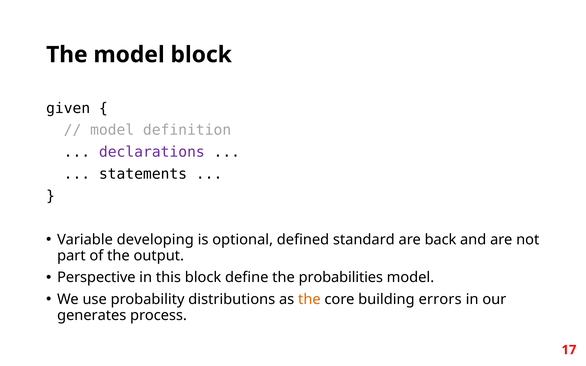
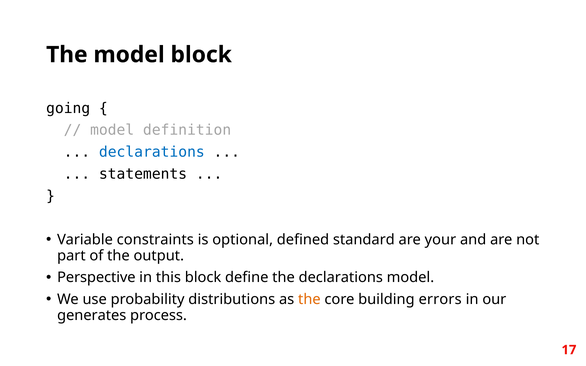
given: given -> going
declarations at (152, 152) colour: purple -> blue
developing: developing -> constraints
back: back -> your
the probabilities: probabilities -> declarations
